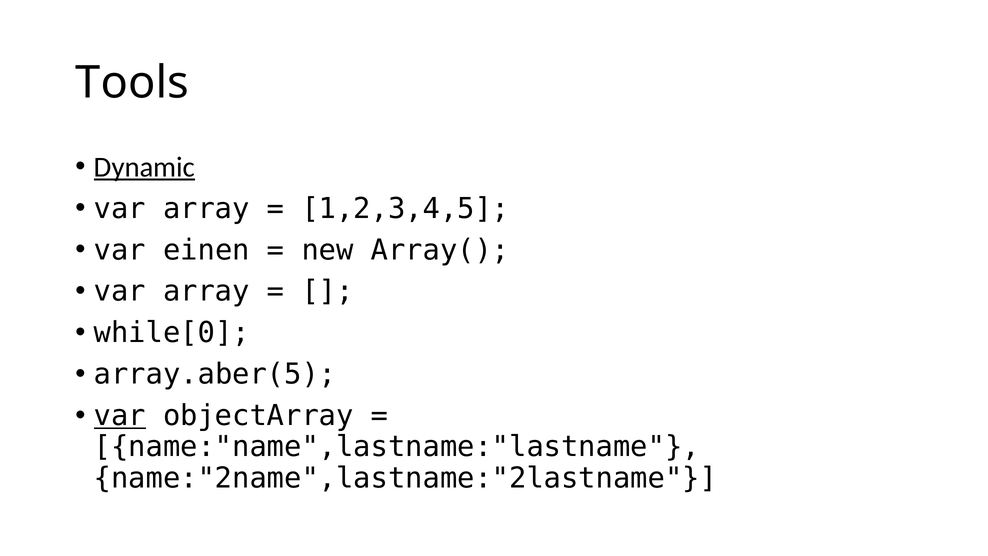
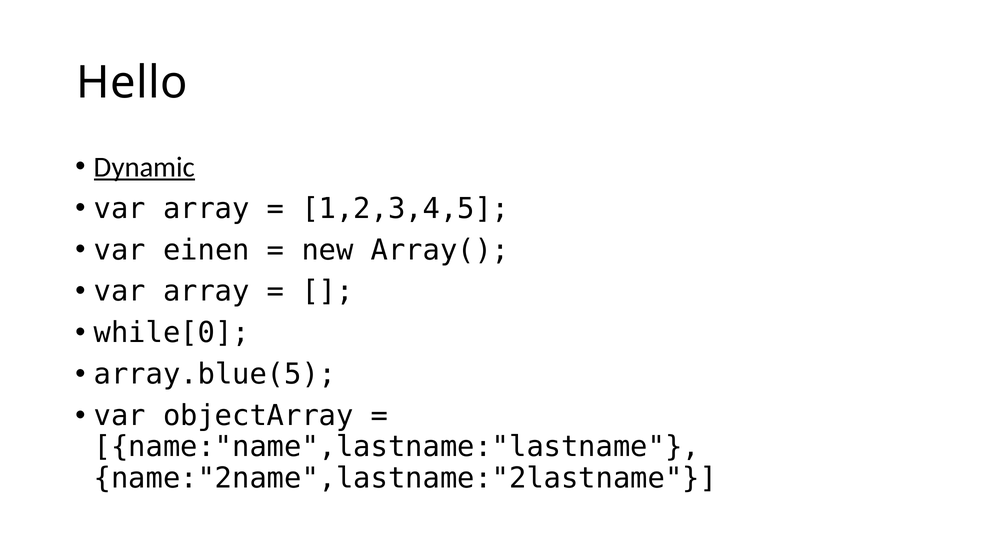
Tools: Tools -> Hello
array.aber(5: array.aber(5 -> array.blue(5
var at (120, 416) underline: present -> none
